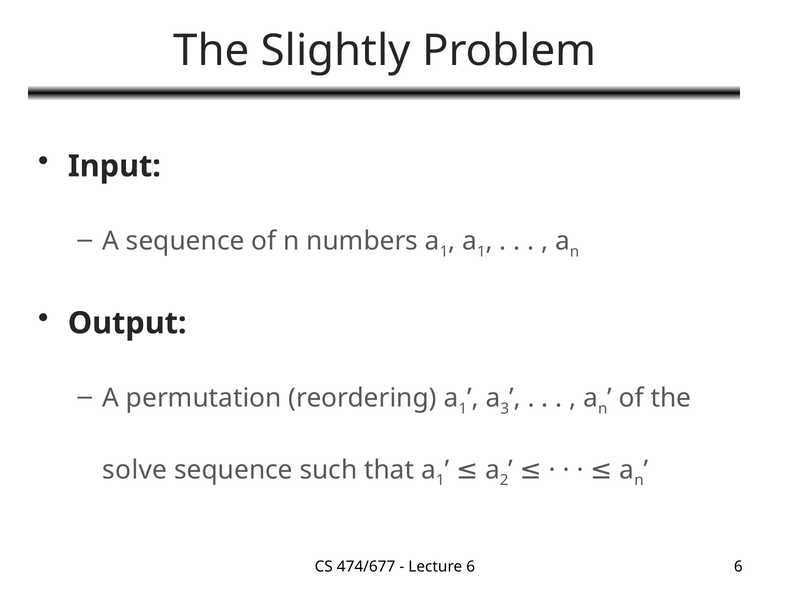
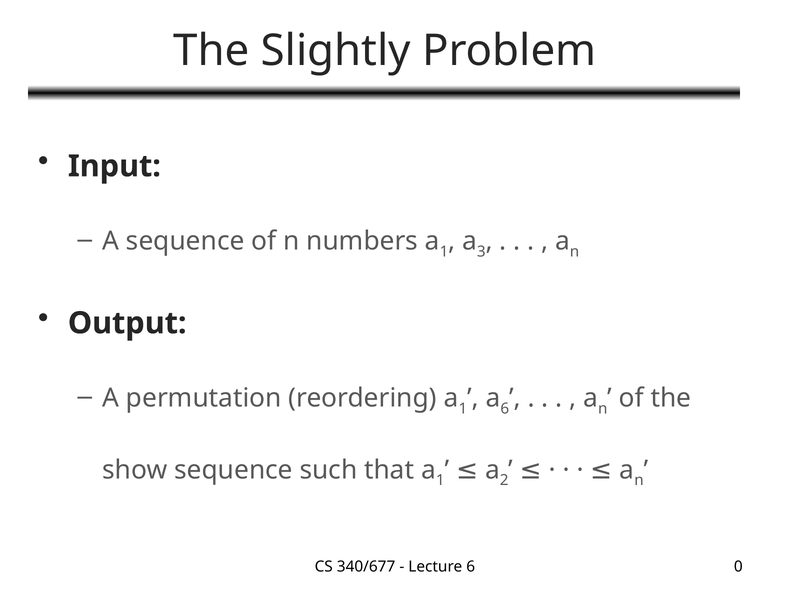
1 at (481, 252): 1 -> 3
a 3: 3 -> 6
solve: solve -> show
474/677: 474/677 -> 340/677
6 6: 6 -> 0
